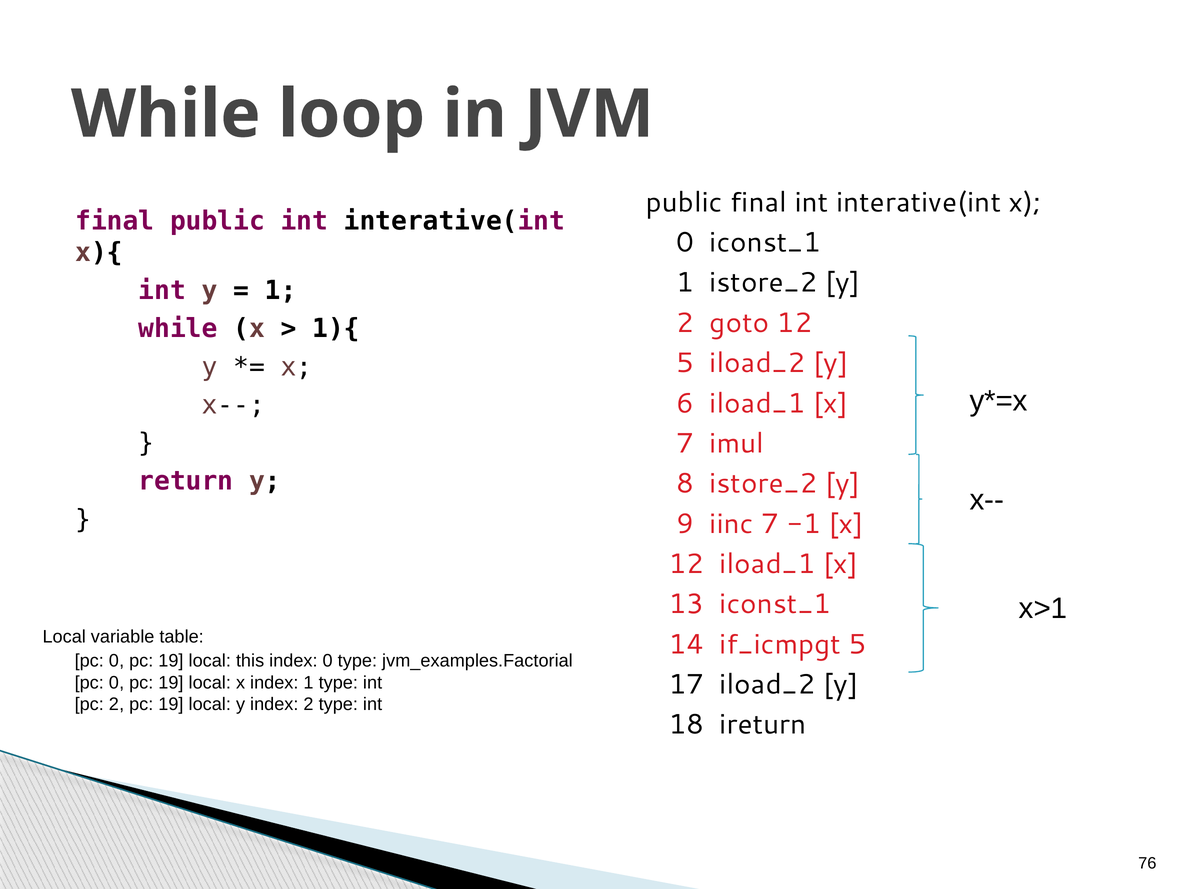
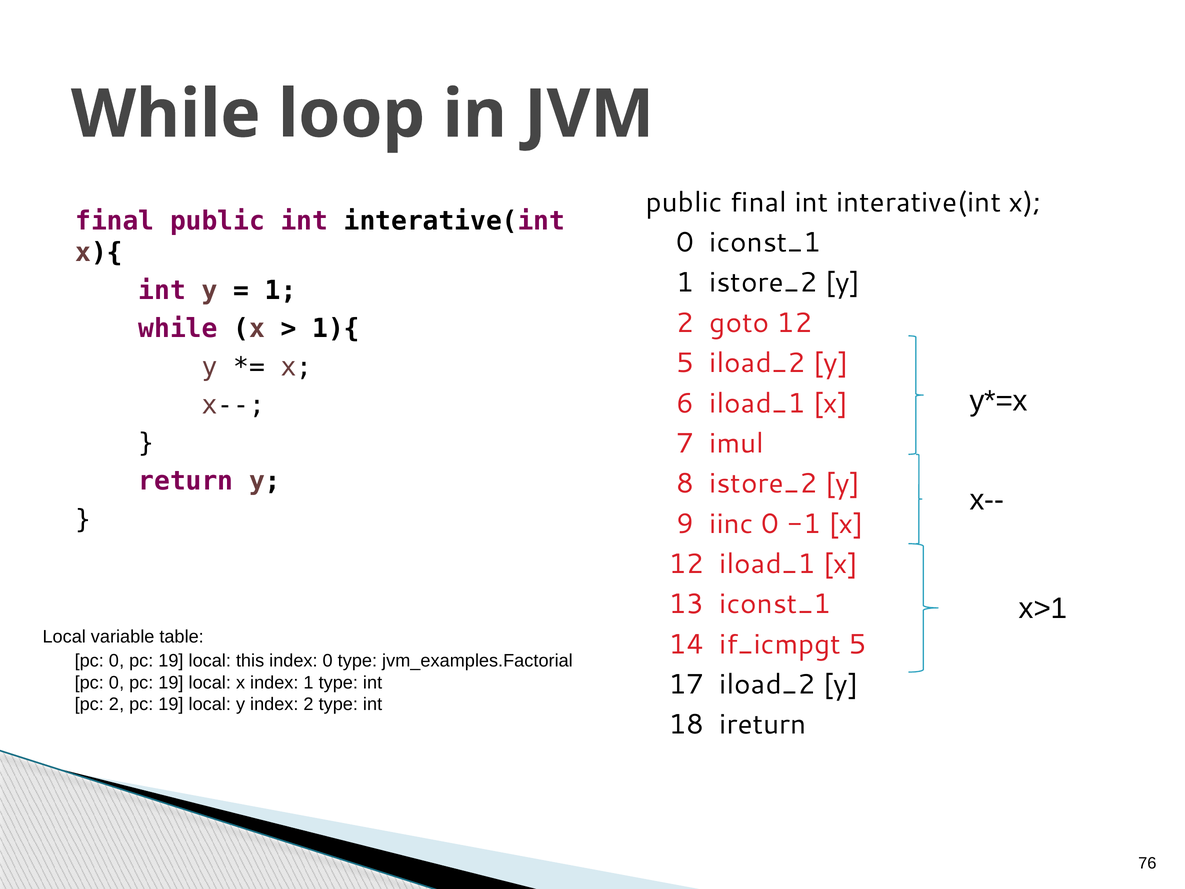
iinc 7: 7 -> 0
